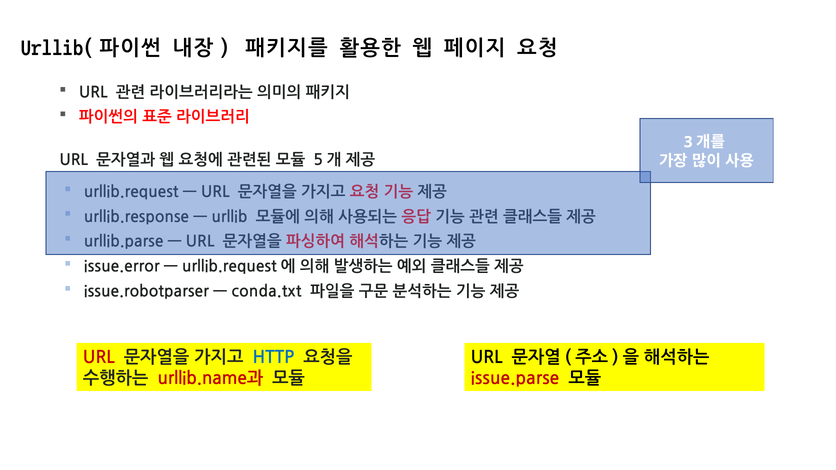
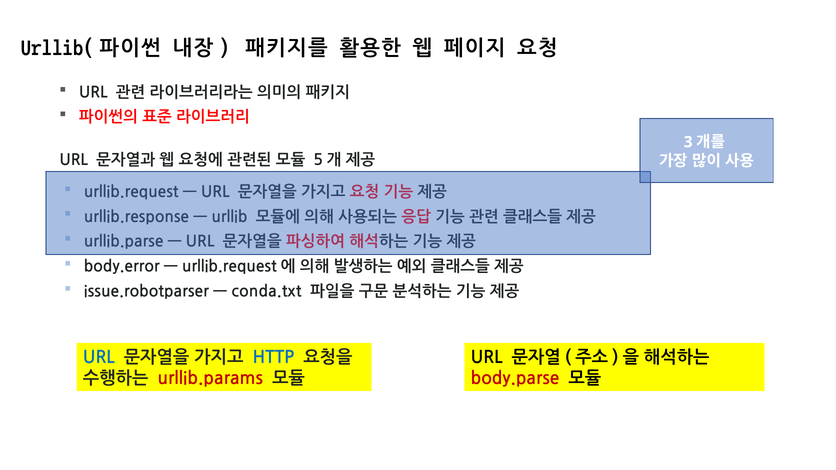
issue.error: issue.error -> body.error
URL at (99, 358) colour: red -> blue
urllib.name과: urllib.name과 -> urllib.params
issue.parse: issue.parse -> body.parse
